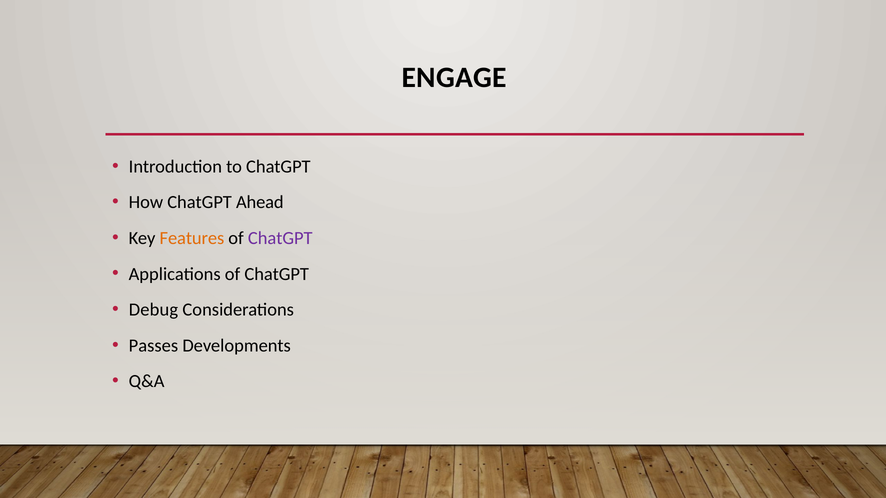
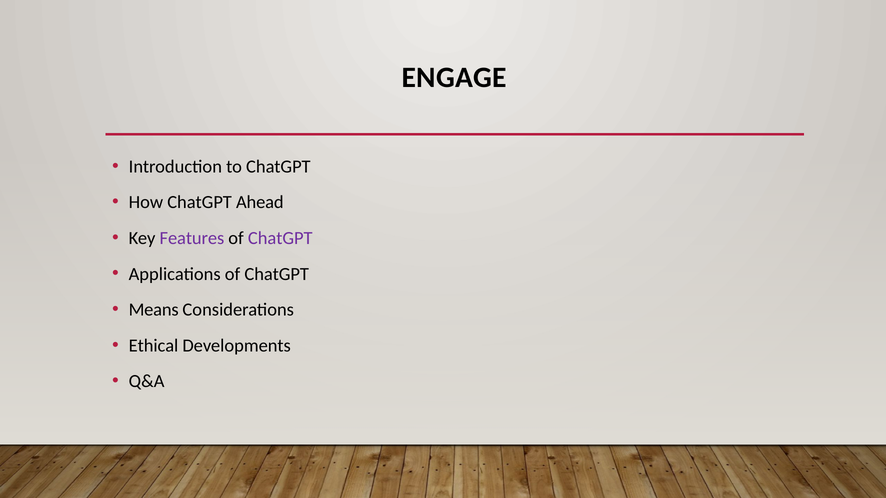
Features colour: orange -> purple
Debug: Debug -> Means
Passes: Passes -> Ethical
